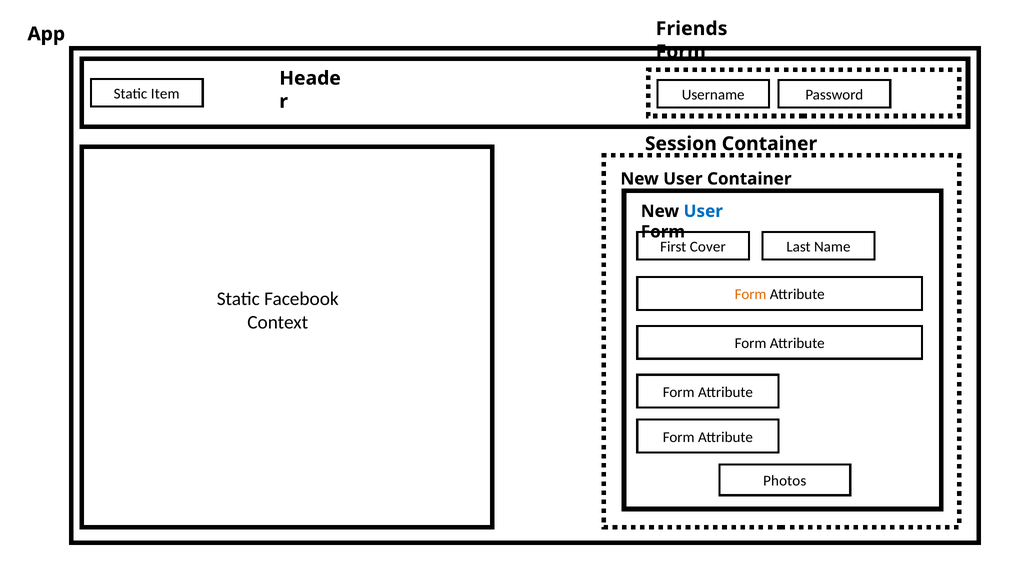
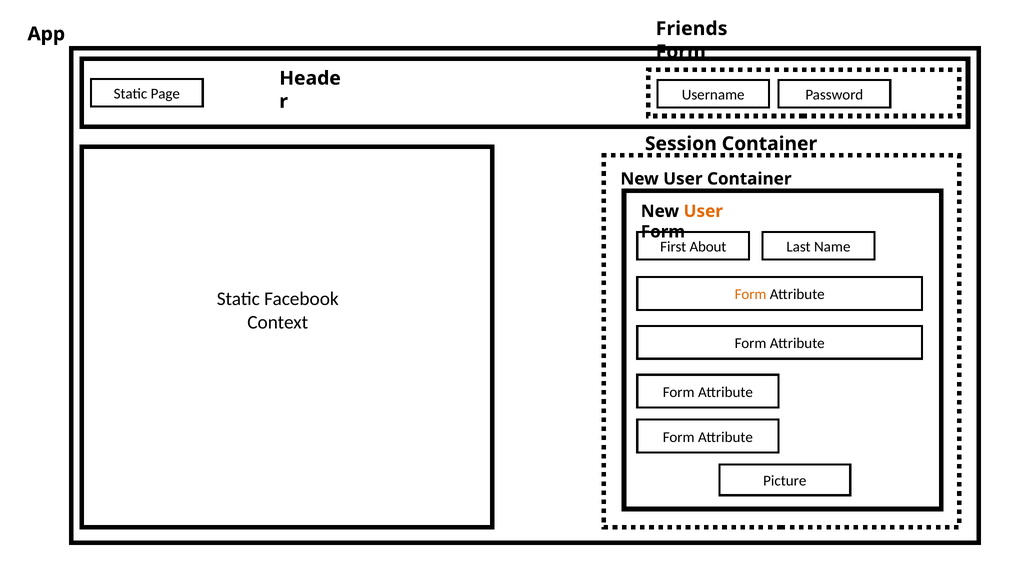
Item: Item -> Page
User at (703, 211) colour: blue -> orange
Cover: Cover -> About
Photos: Photos -> Picture
